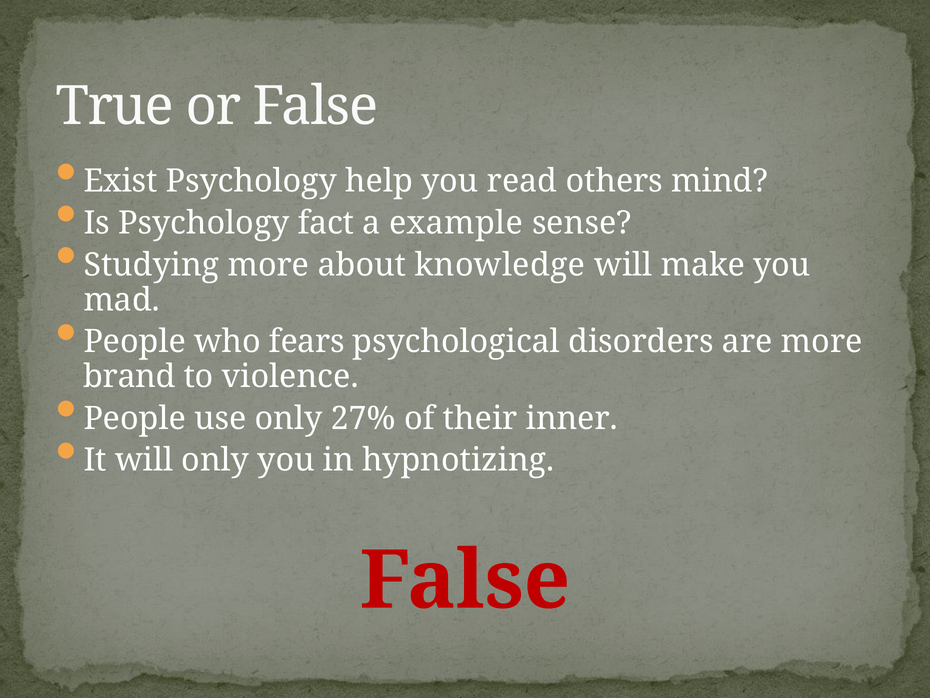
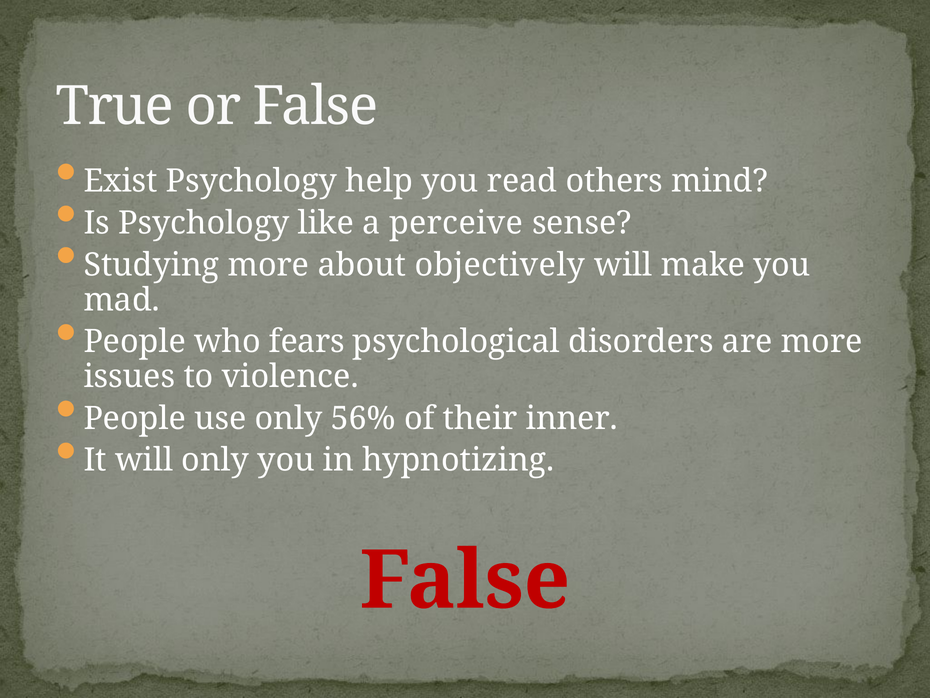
fact: fact -> like
example: example -> perceive
knowledge: knowledge -> objectively
brand: brand -> issues
27%: 27% -> 56%
